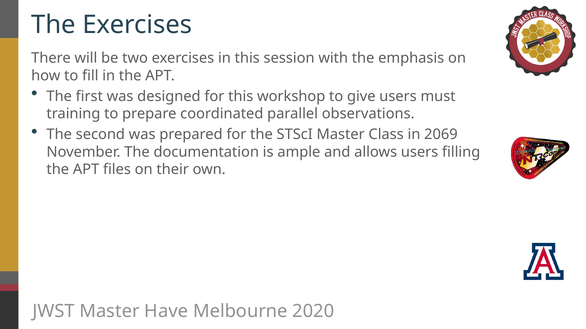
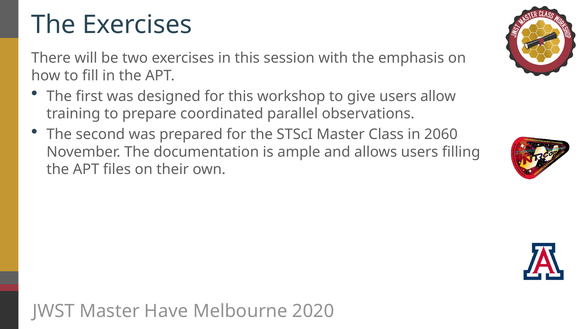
must: must -> allow
2069: 2069 -> 2060
